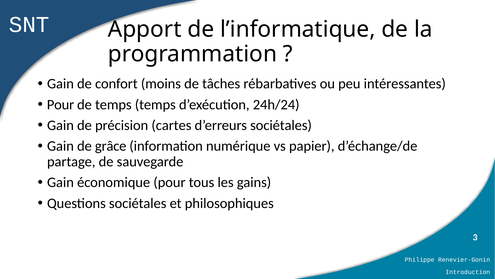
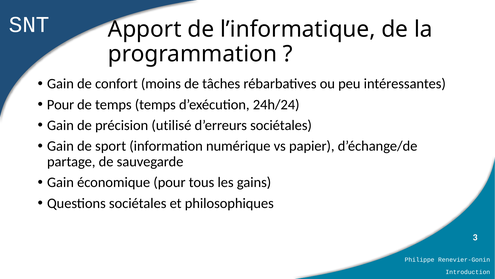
cartes: cartes -> utilisé
grâce: grâce -> sport
